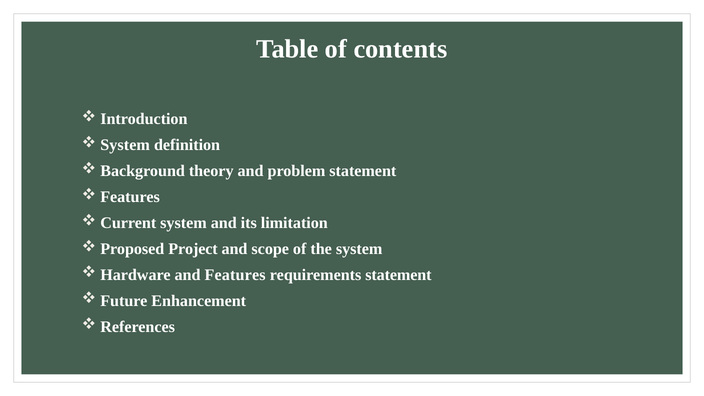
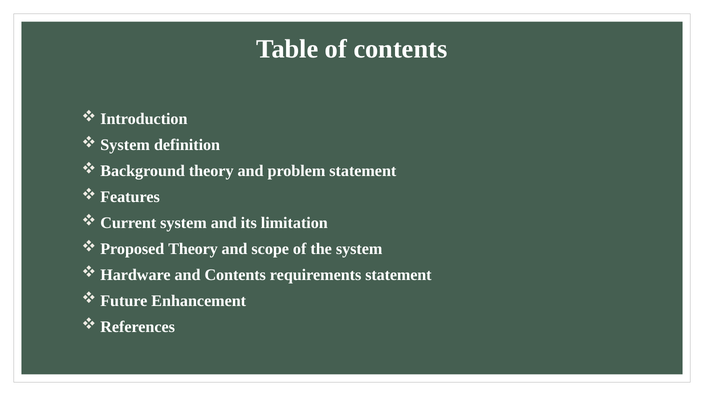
Proposed Project: Project -> Theory
and Features: Features -> Contents
